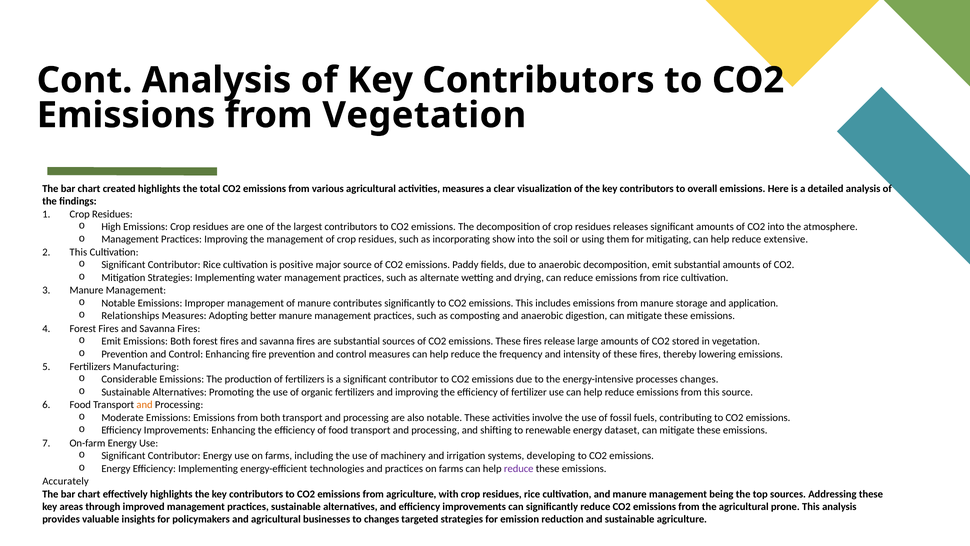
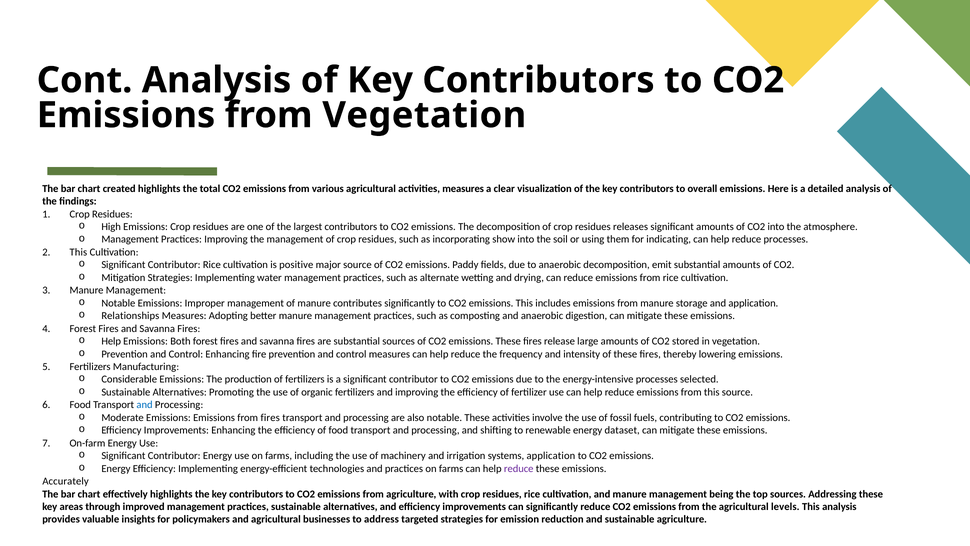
mitigating: mitigating -> indicating
reduce extensive: extensive -> processes
Emit at (111, 341): Emit -> Help
processes changes: changes -> selected
and at (145, 405) colour: orange -> blue
from both: both -> fires
systems developing: developing -> application
prone: prone -> levels
to changes: changes -> address
